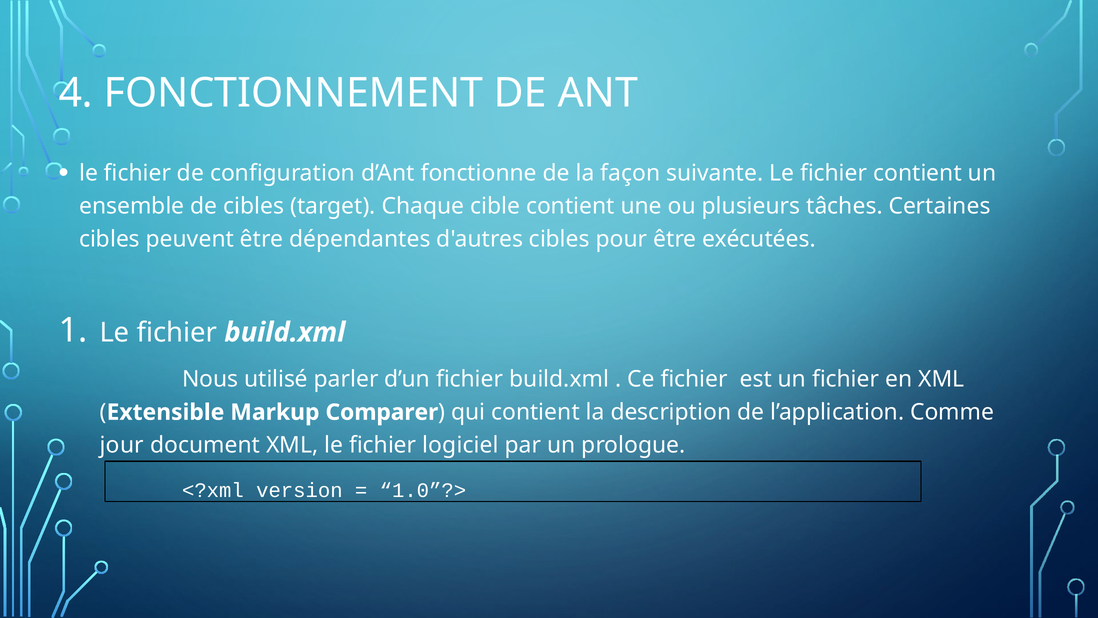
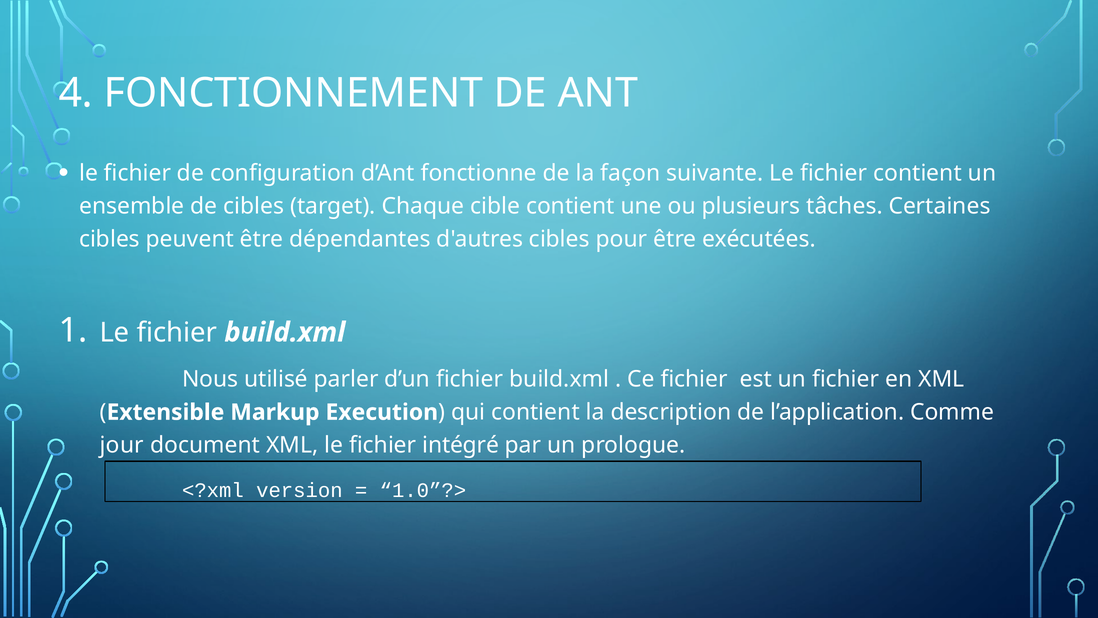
Comparer: Comparer -> Execution
logiciel: logiciel -> intégré
